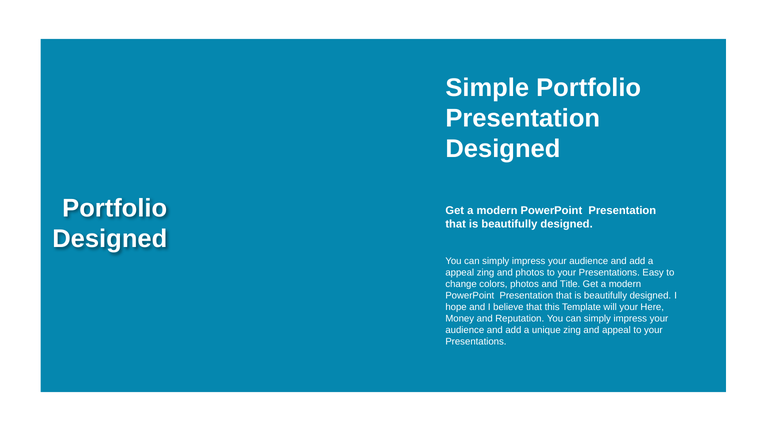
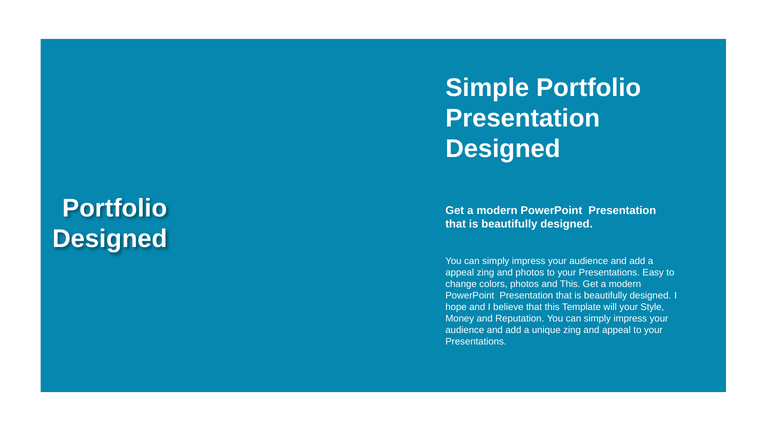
and Title: Title -> This
Here: Here -> Style
